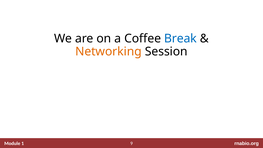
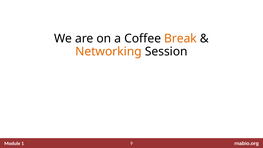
Break colour: blue -> orange
